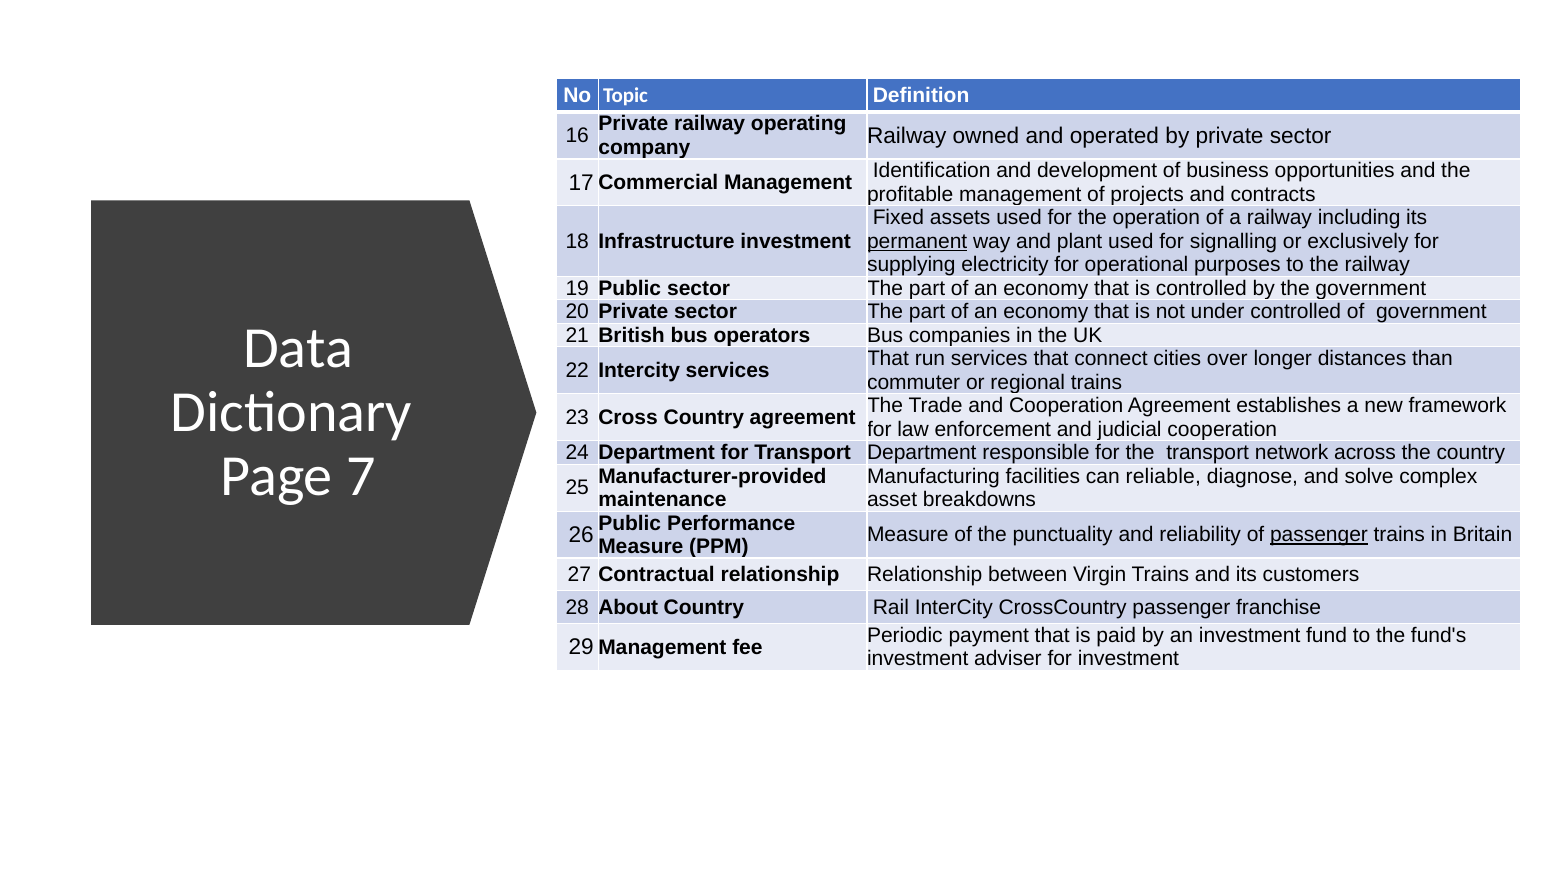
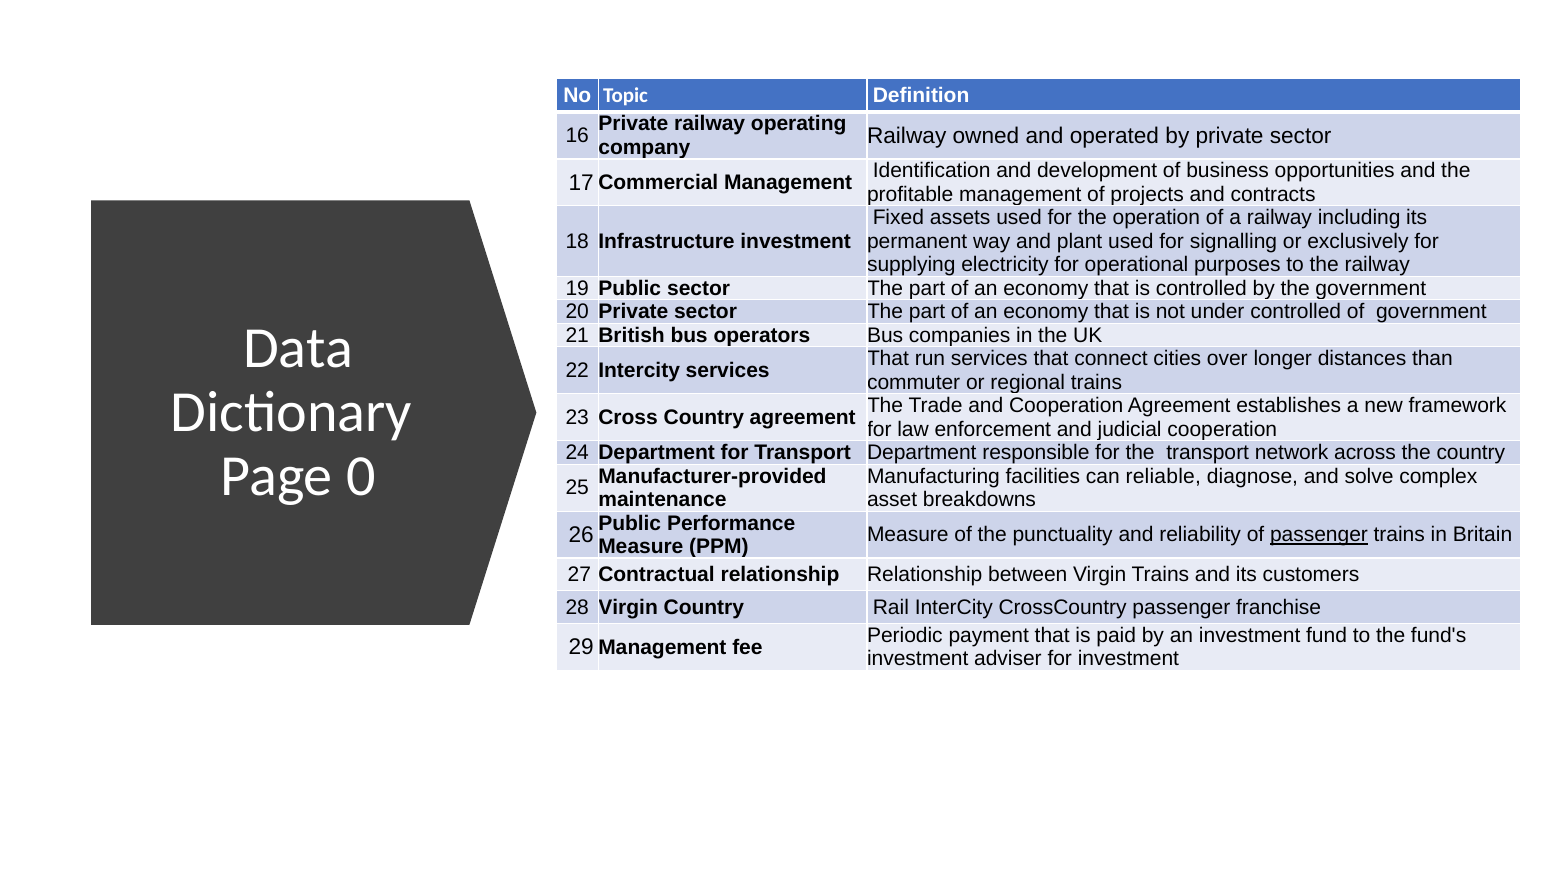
permanent underline: present -> none
7: 7 -> 0
28 About: About -> Virgin
